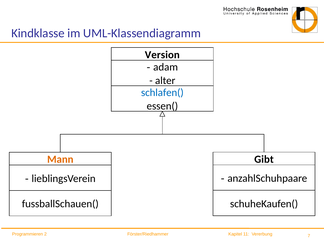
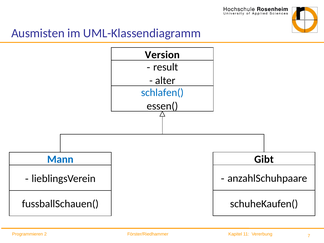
Kindklasse: Kindklasse -> Ausmisten
adam: adam -> result
Mann colour: orange -> blue
